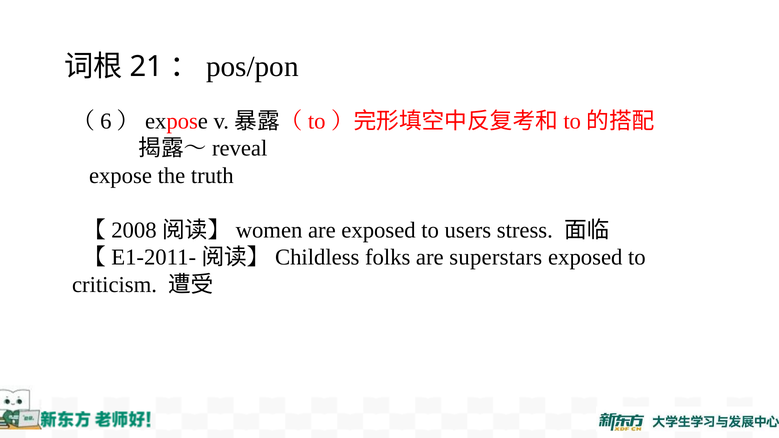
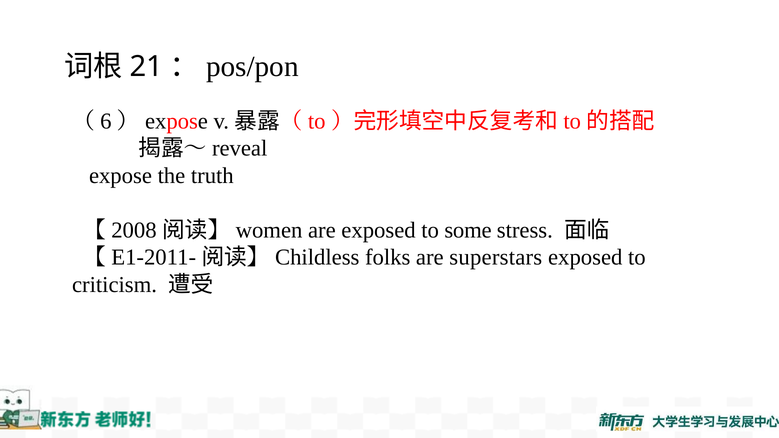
users: users -> some
